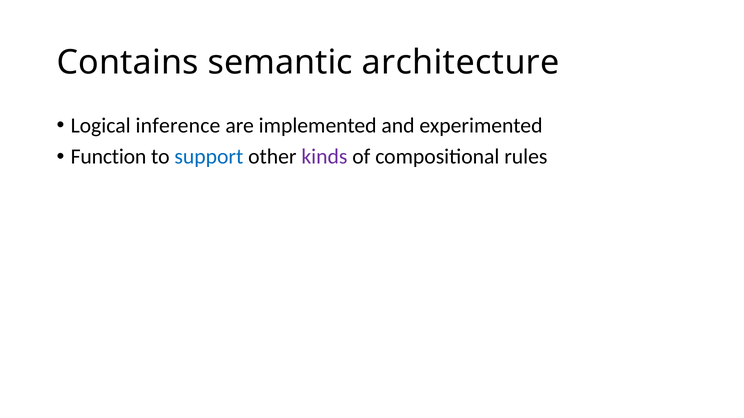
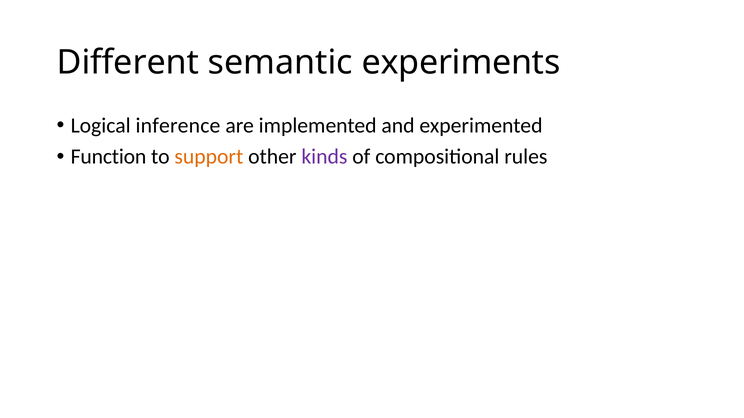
Contains: Contains -> Different
architecture: architecture -> experiments
support colour: blue -> orange
